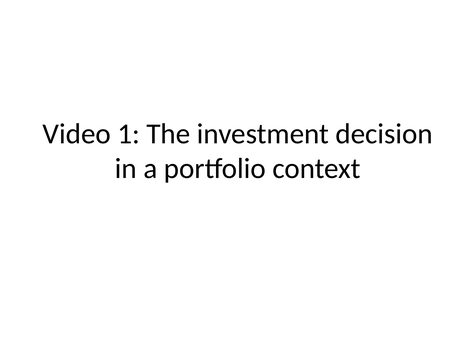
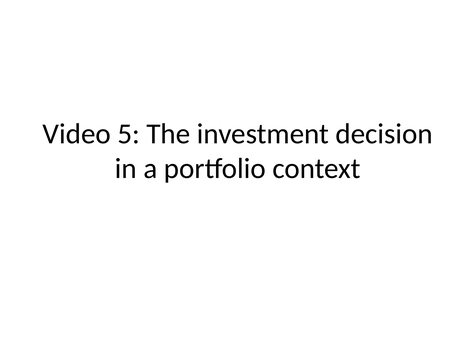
1: 1 -> 5
